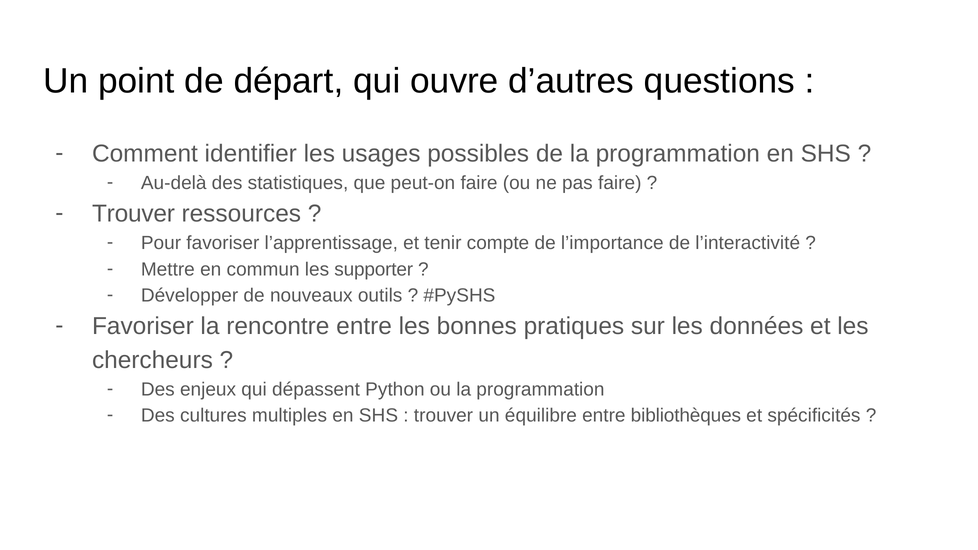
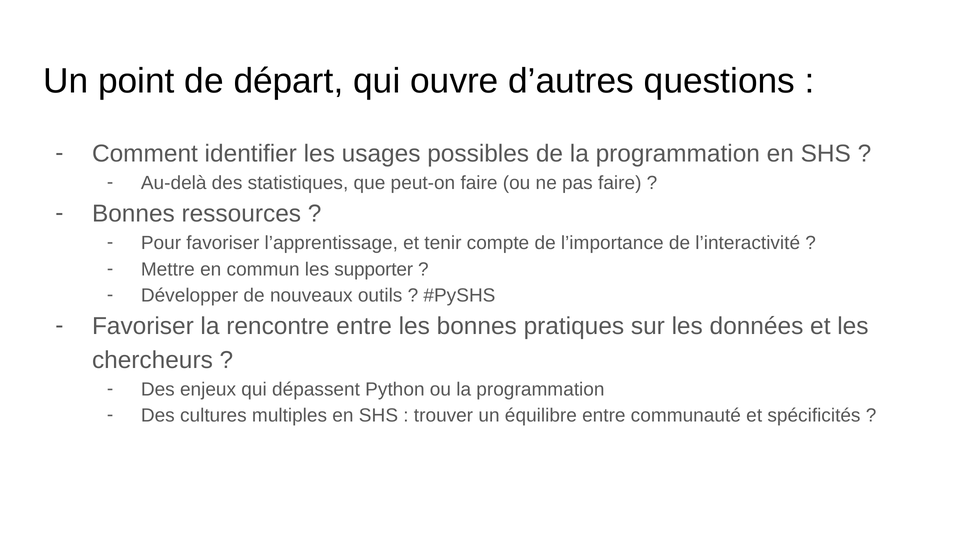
Trouver at (134, 214): Trouver -> Bonnes
bibliothèques: bibliothèques -> communauté
